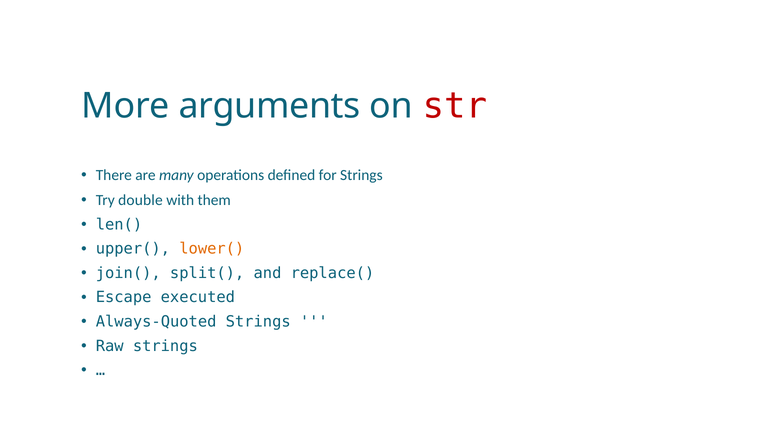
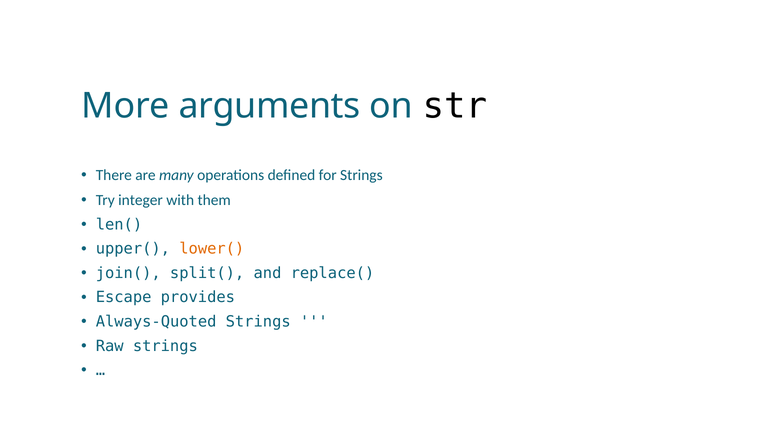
str colour: red -> black
double: double -> integer
executed: executed -> provides
